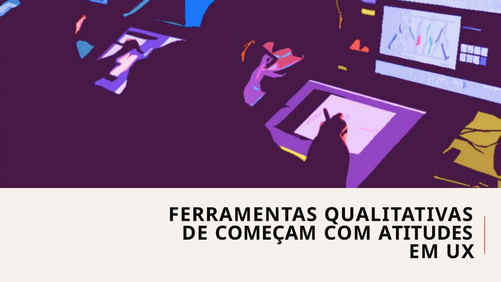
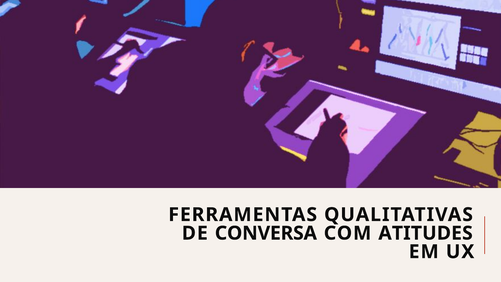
COMEÇAM: COMEÇAM -> CONVERSA
